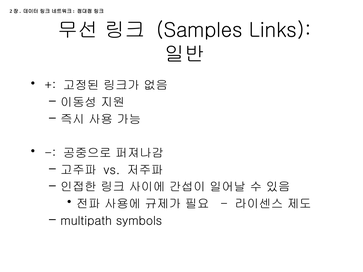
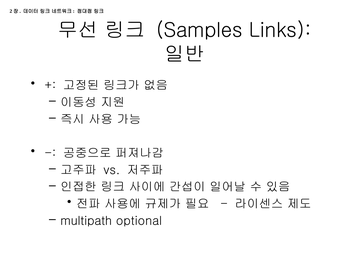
symbols: symbols -> optional
